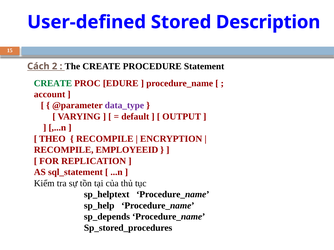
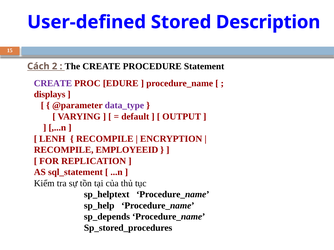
CREATE at (53, 83) colour: green -> purple
account: account -> displays
THEO: THEO -> LENH
